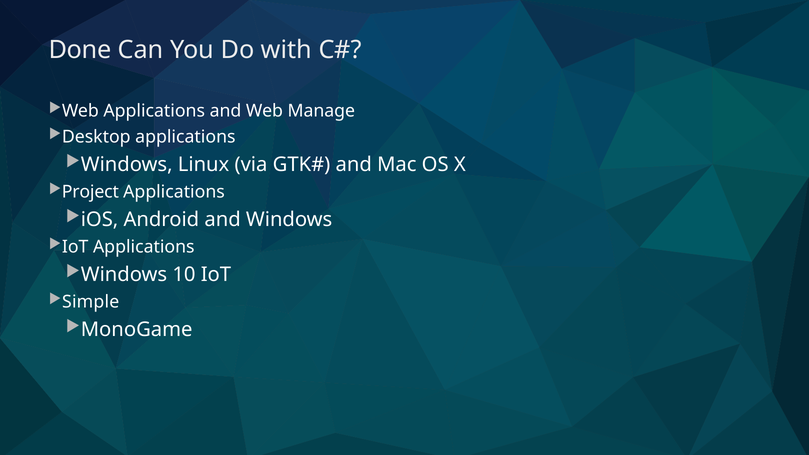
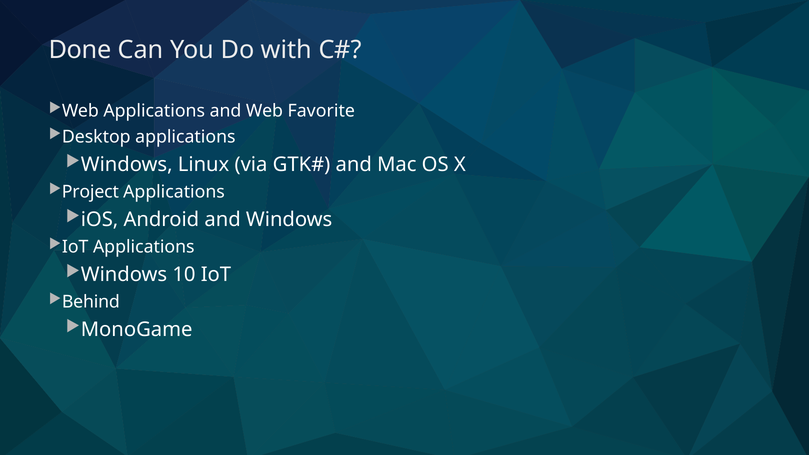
Manage: Manage -> Favorite
Simple: Simple -> Behind
